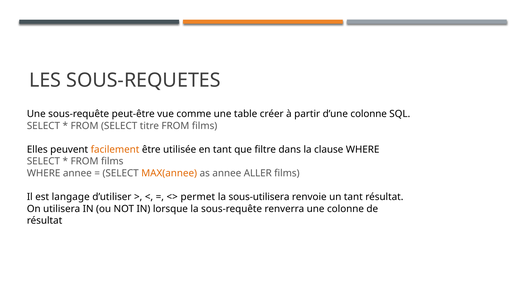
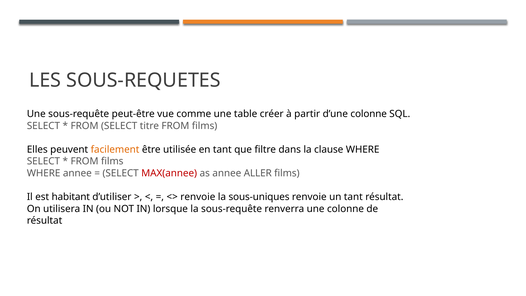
MAX(annee colour: orange -> red
langage: langage -> habitant
permet at (198, 197): permet -> renvoie
sous-utilisera: sous-utilisera -> sous-uniques
